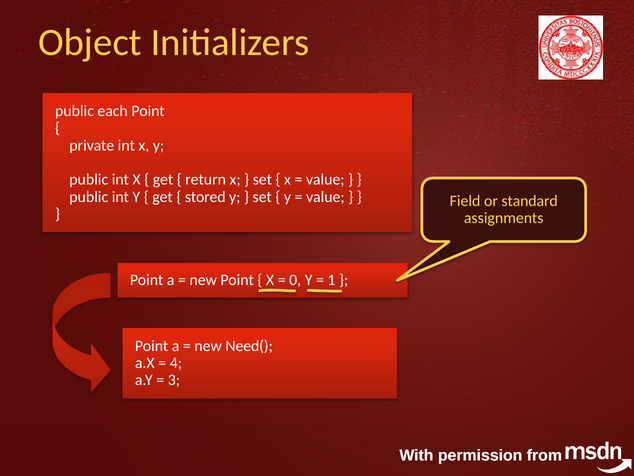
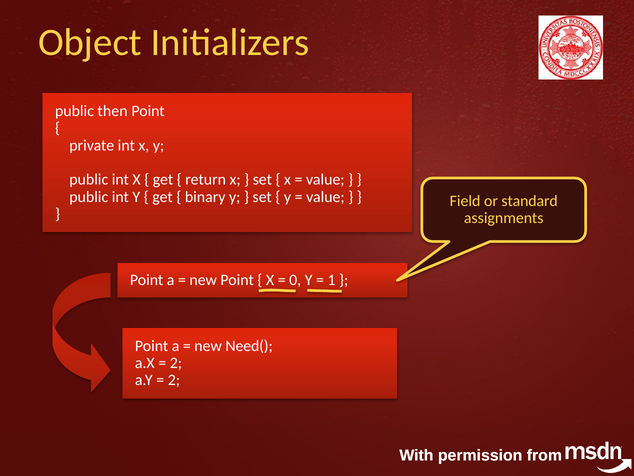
each: each -> then
stored: stored -> binary
4 at (176, 363): 4 -> 2
3 at (174, 380): 3 -> 2
